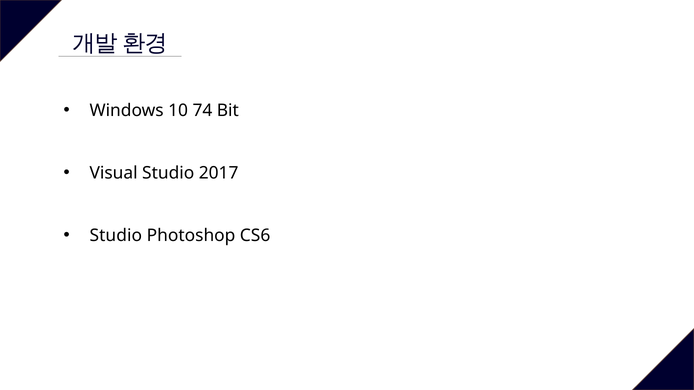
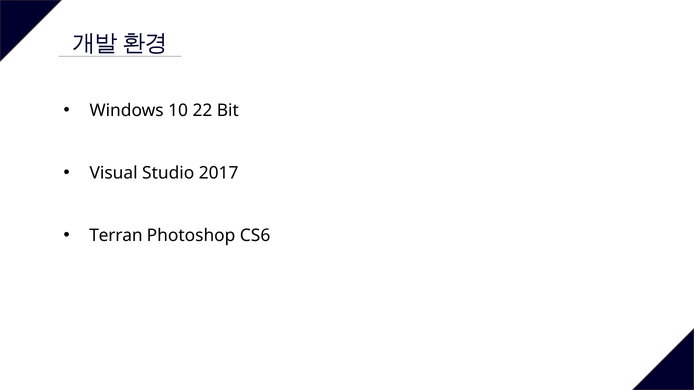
74: 74 -> 22
Studio at (116, 236): Studio -> Terran
